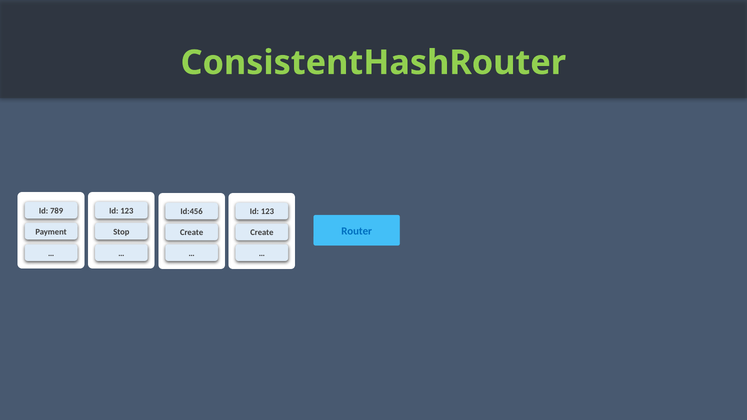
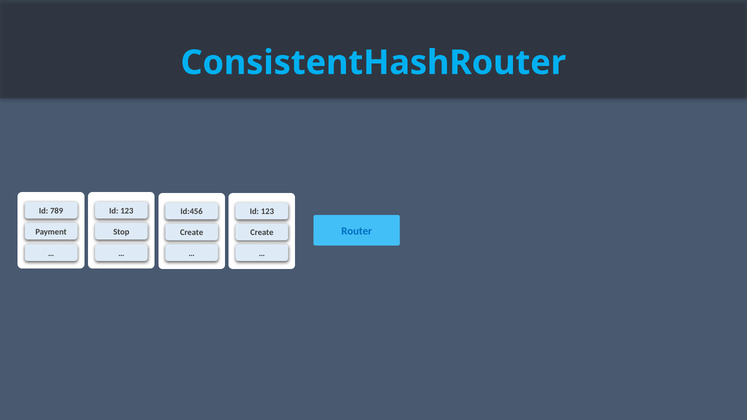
ConsistentHashRouter colour: light green -> light blue
